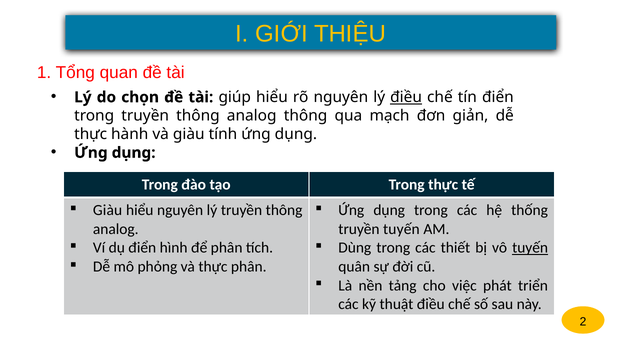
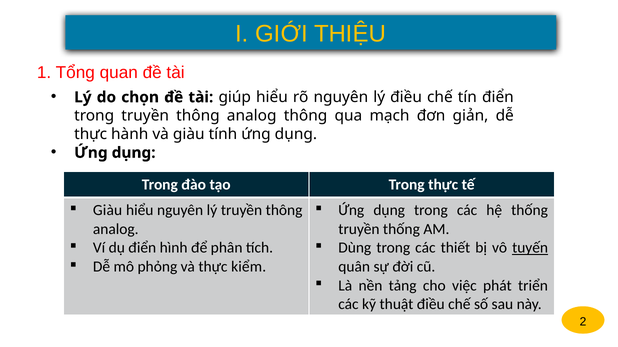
điều at (406, 97) underline: present -> none
truyền tuyến: tuyến -> thống
thực phân: phân -> kiểm
